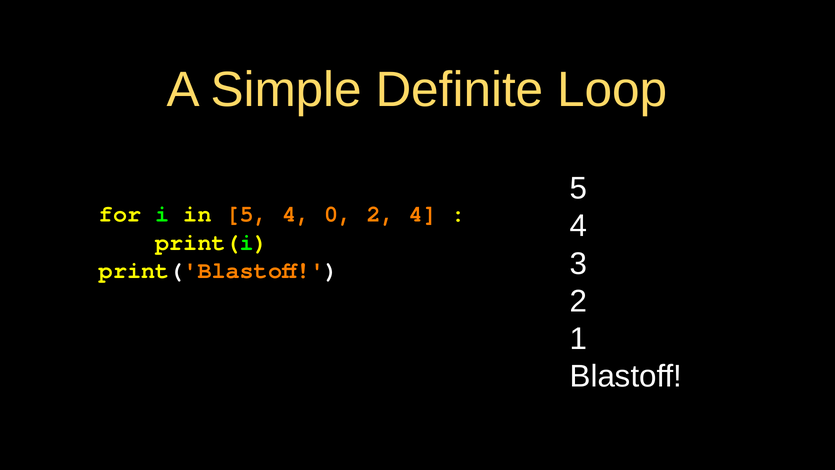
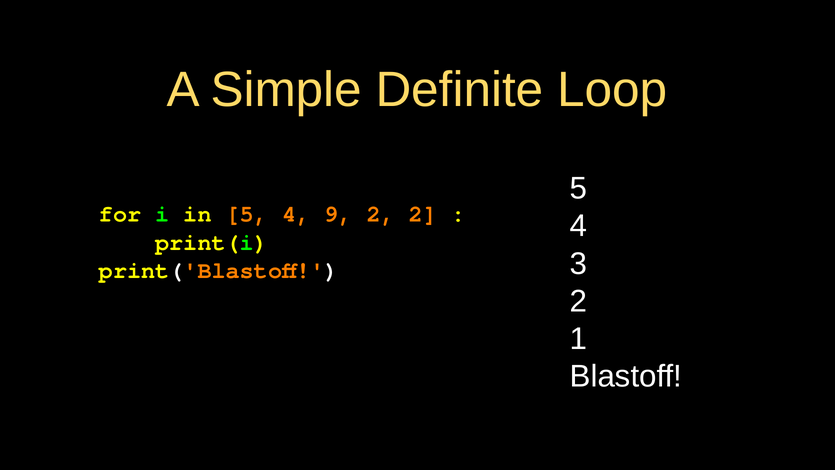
0: 0 -> 9
2 4: 4 -> 2
